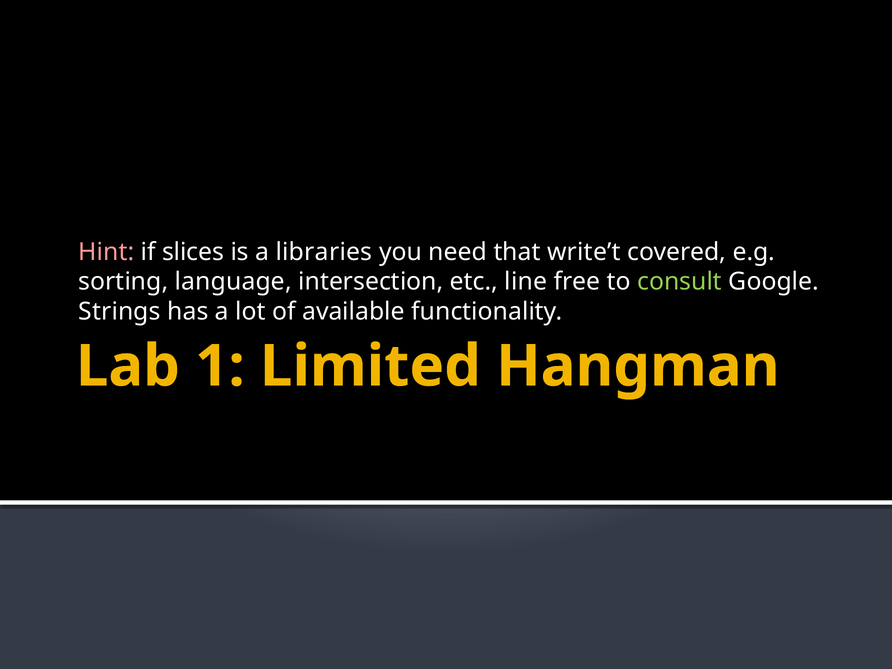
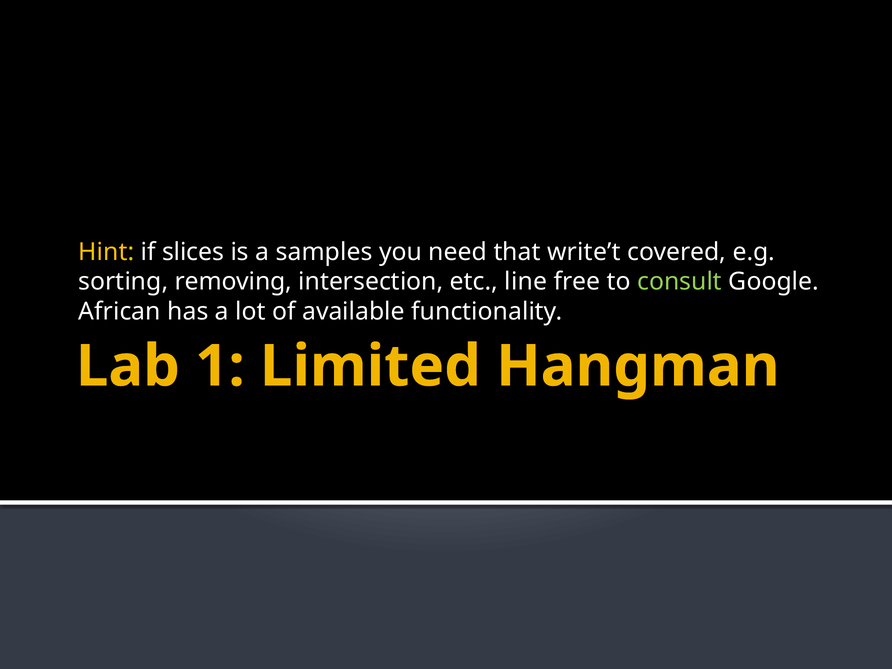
Hint colour: pink -> yellow
libraries: libraries -> samples
language: language -> removing
Strings: Strings -> African
